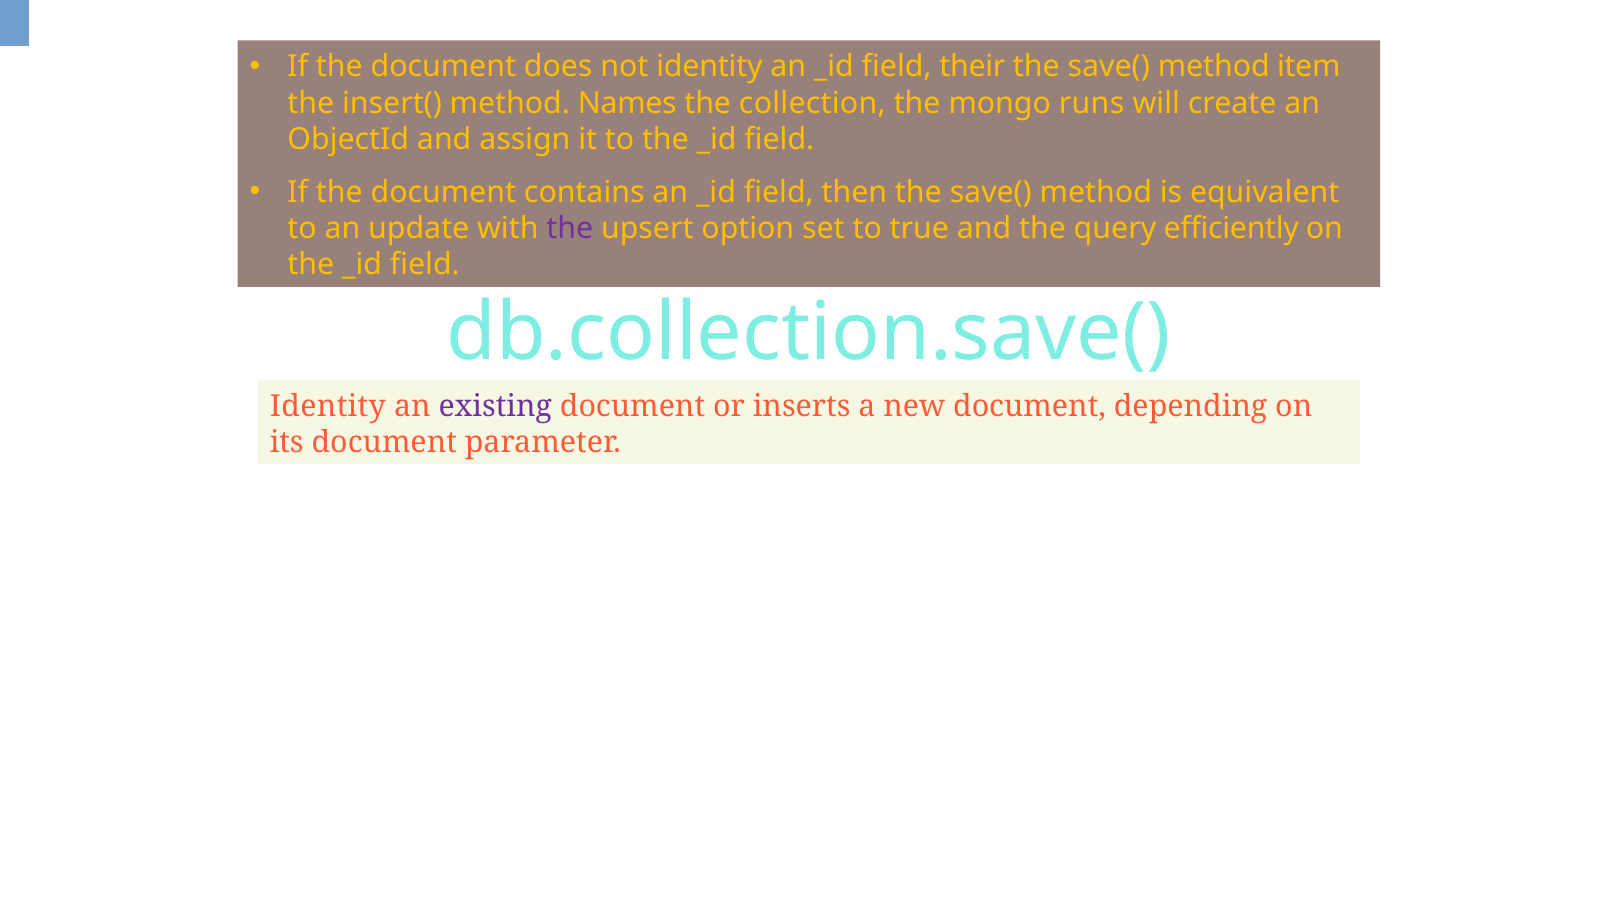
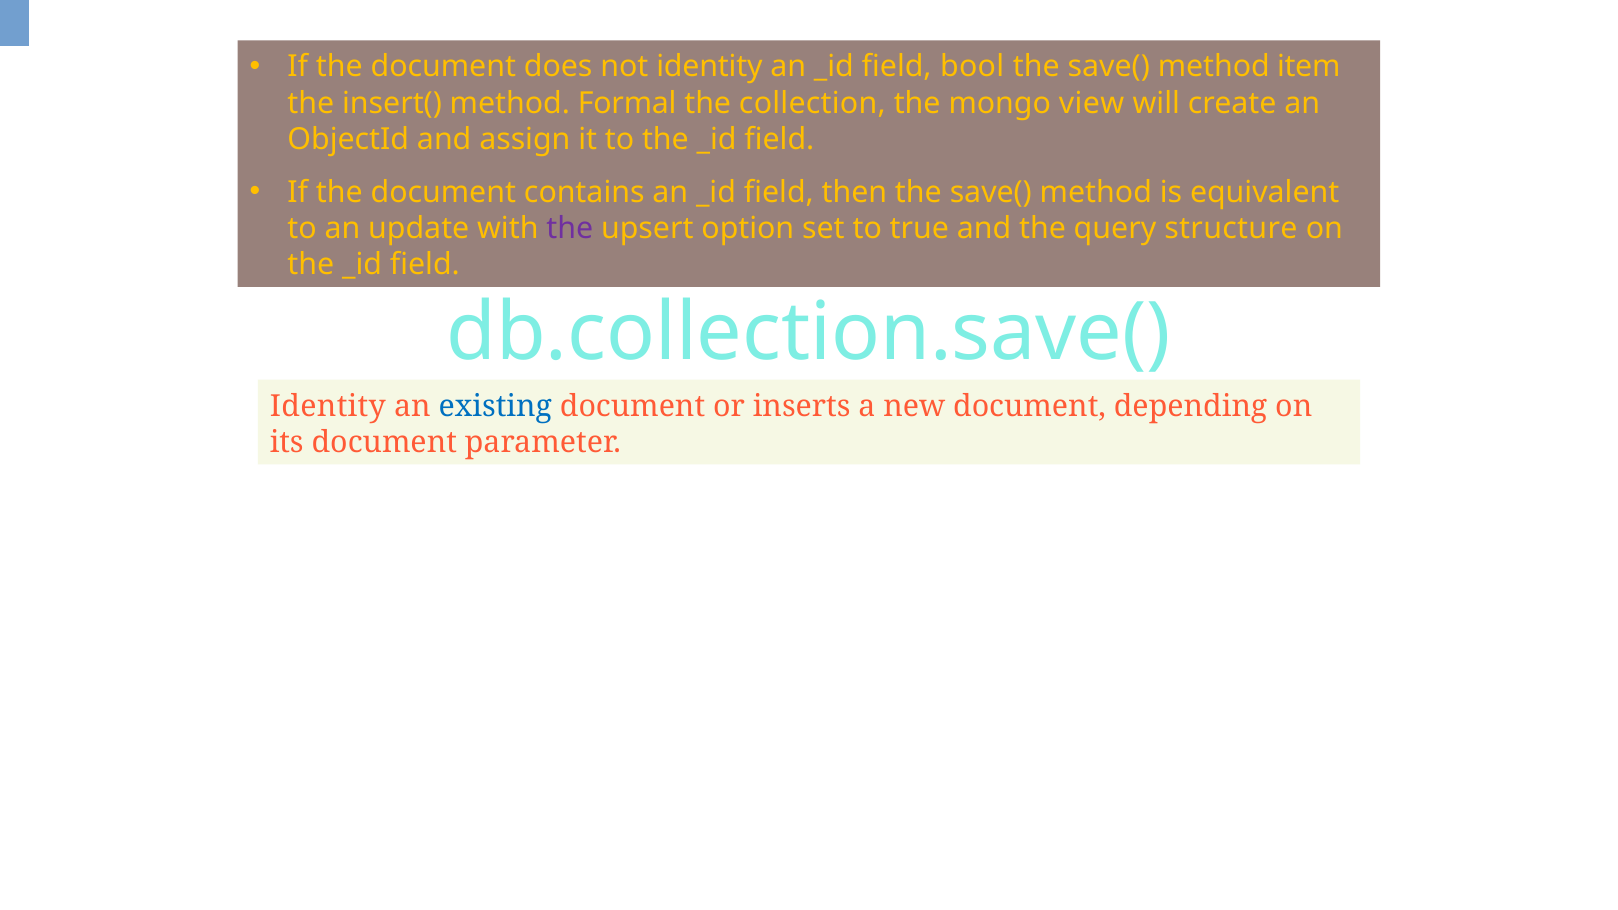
their: their -> bool
Names: Names -> Formal
runs: runs -> view
efficiently: efficiently -> structure
existing colour: purple -> blue
